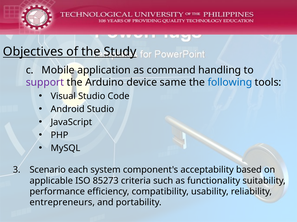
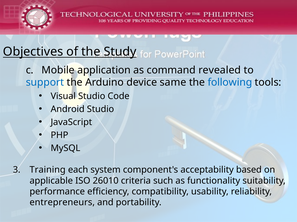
handling: handling -> revealed
support colour: purple -> blue
Scenario: Scenario -> Training
85273: 85273 -> 26010
